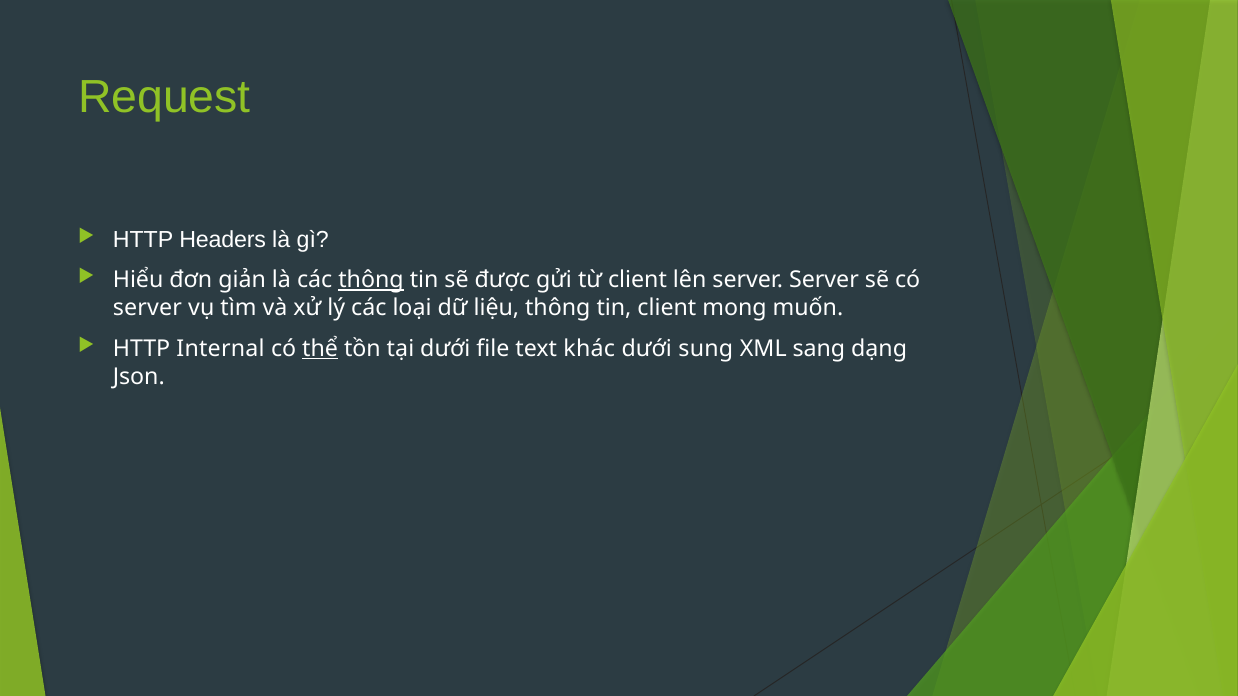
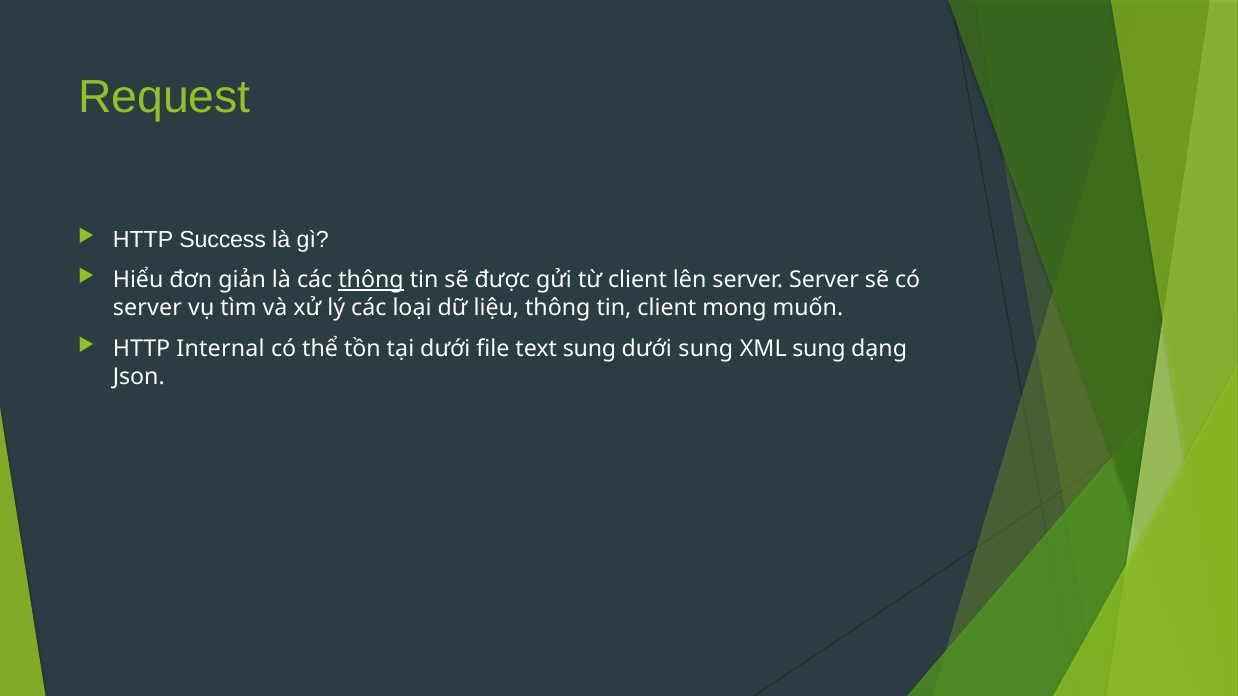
Headers: Headers -> Success
thể underline: present -> none
text khác: khác -> sung
XML sang: sang -> sung
